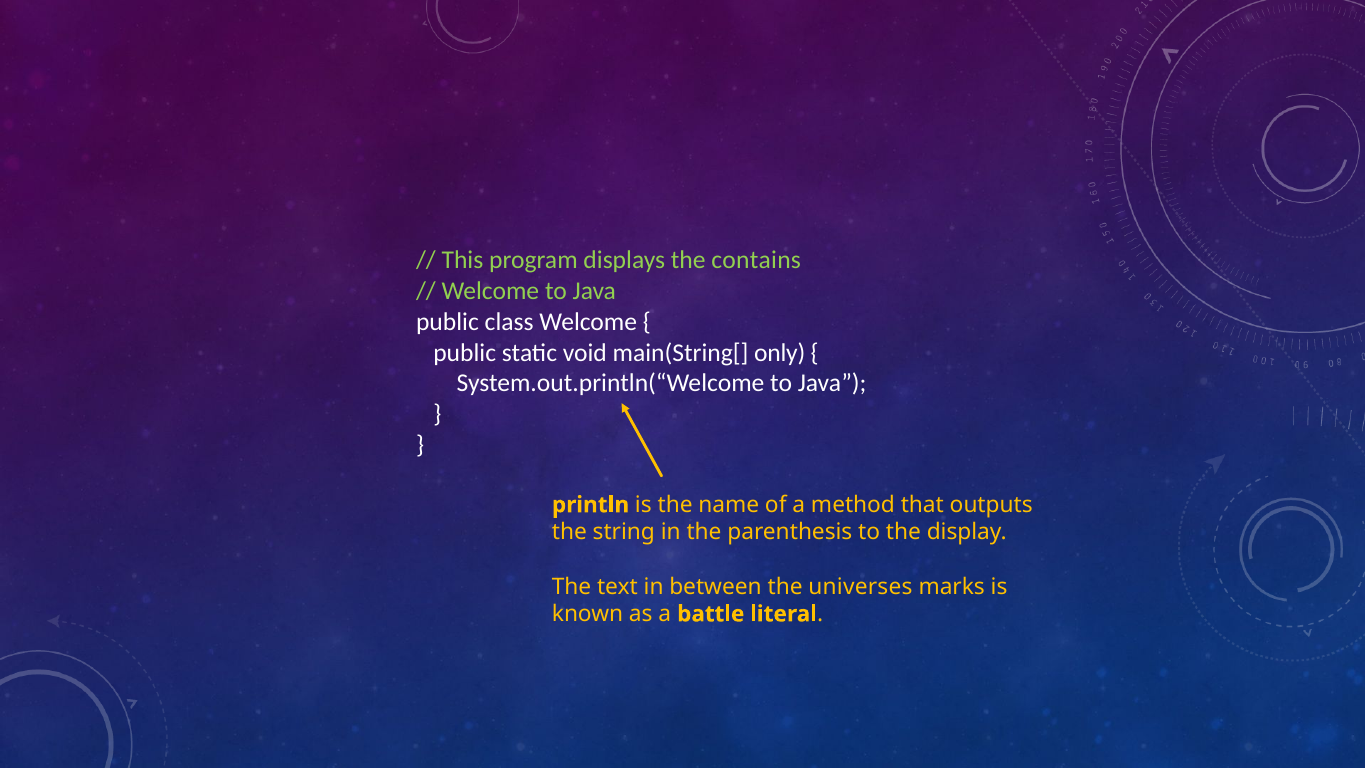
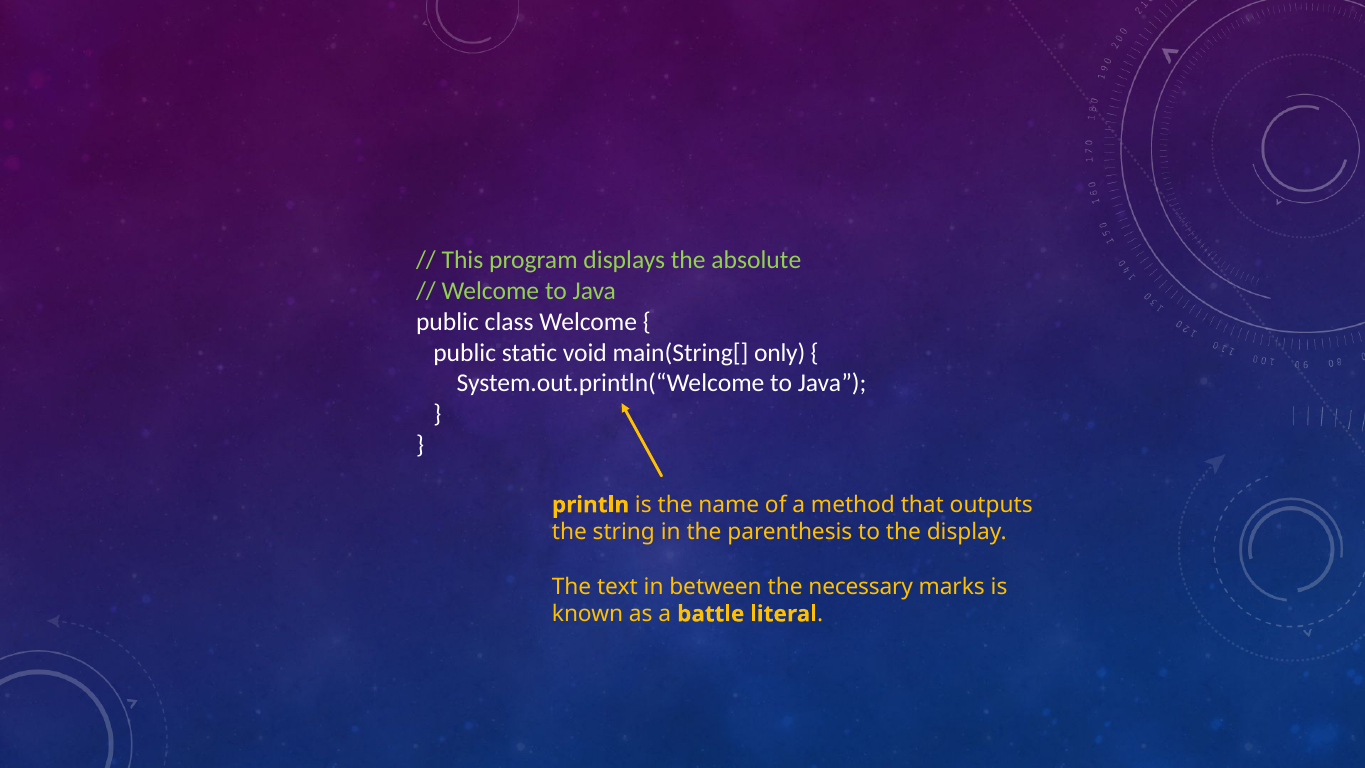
contains: contains -> absolute
universes: universes -> necessary
